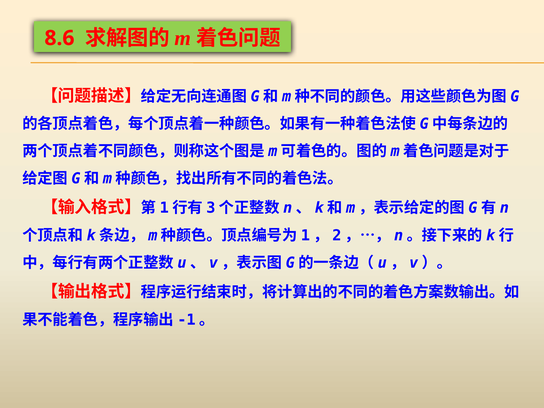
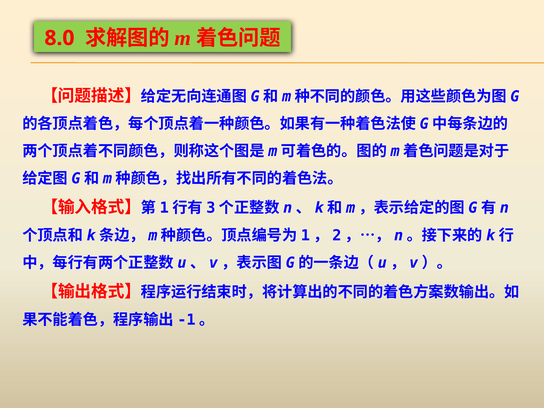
8.6: 8.6 -> 8.0
